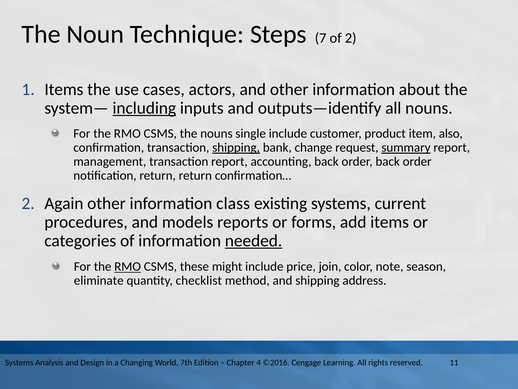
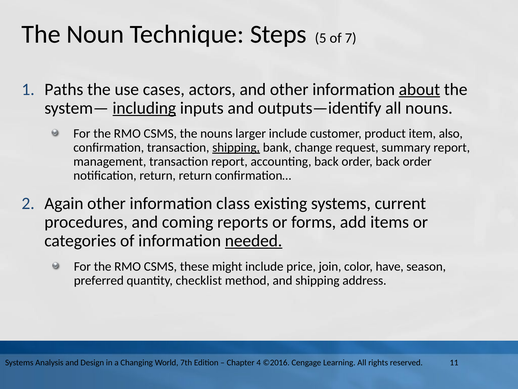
7: 7 -> 5
of 2: 2 -> 7
1 Items: Items -> Paths
about underline: none -> present
single: single -> larger
summary underline: present -> none
models: models -> coming
RMO underline: present -> none
note: note -> have
eliminate: eliminate -> preferred
